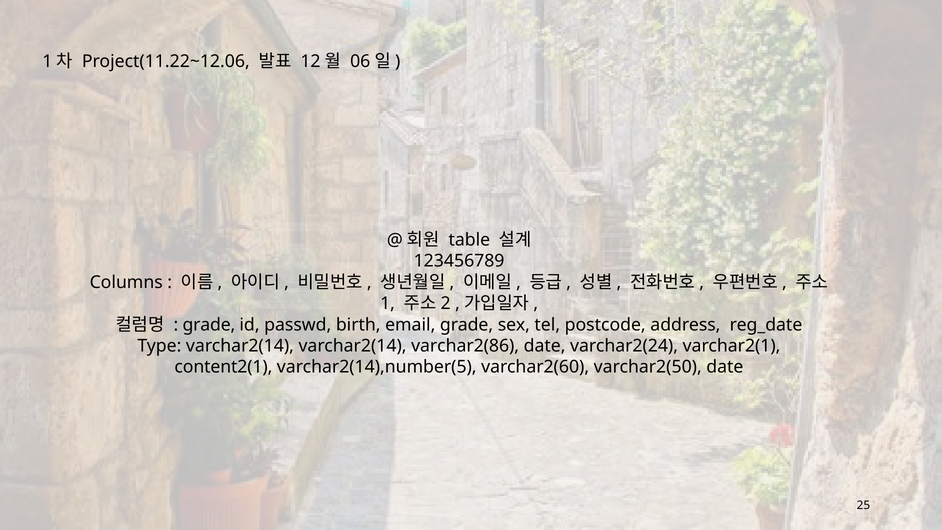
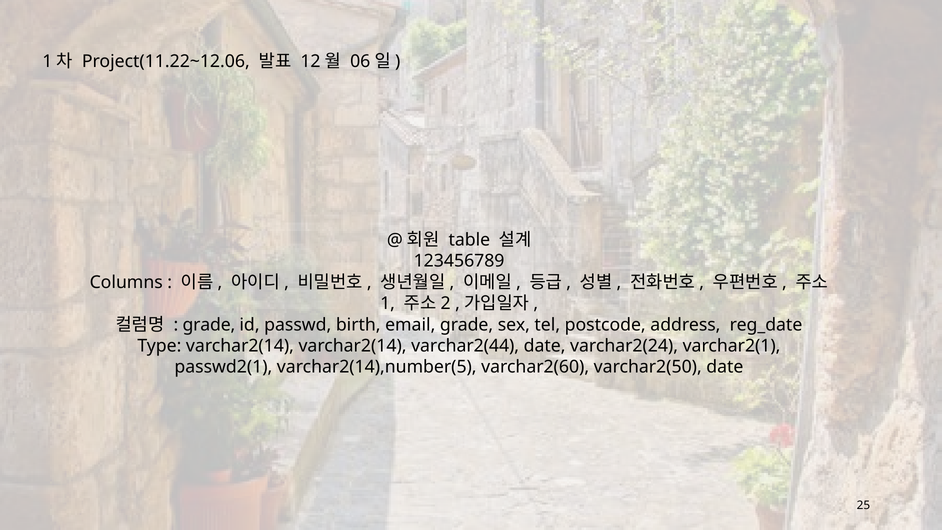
varchar2(86: varchar2(86 -> varchar2(44
content2(1: content2(1 -> passwd2(1
